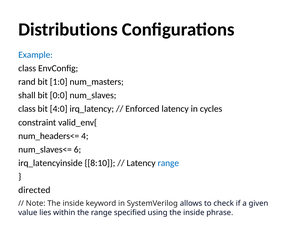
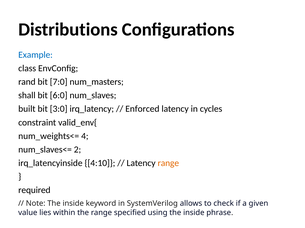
1:0: 1:0 -> 7:0
0:0: 0:0 -> 6:0
class at (27, 109): class -> built
4:0: 4:0 -> 3:0
num_headers<=: num_headers<= -> num_weights<=
6: 6 -> 2
8:10: 8:10 -> 4:10
range at (168, 164) colour: blue -> orange
directed: directed -> required
